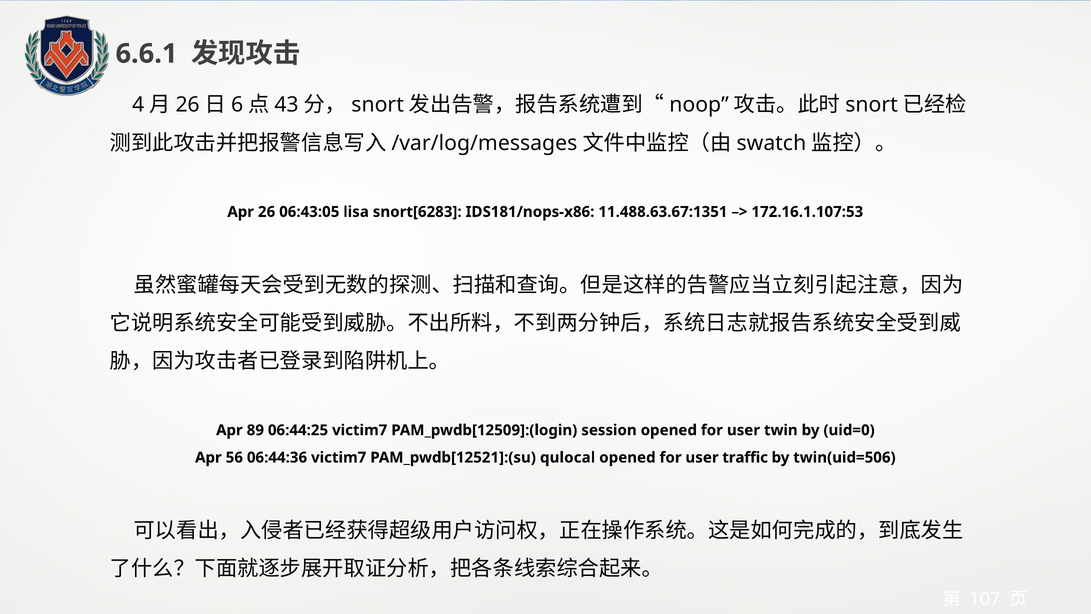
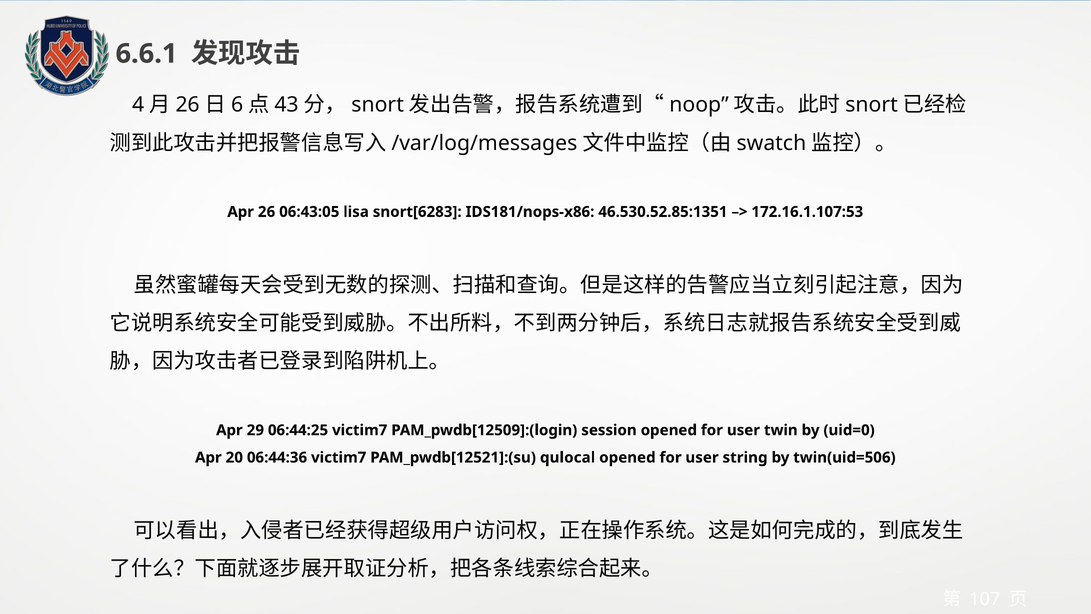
11.488.63.67:1351: 11.488.63.67:1351 -> 46.530.52.85:1351
89: 89 -> 29
56: 56 -> 20
traffic: traffic -> string
